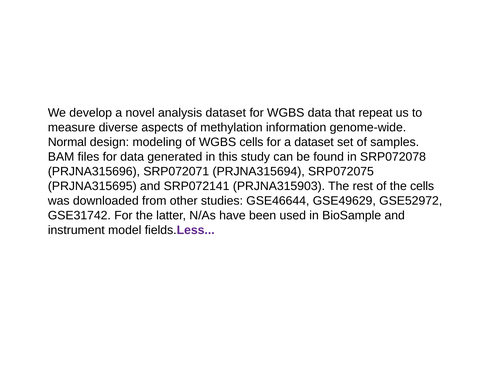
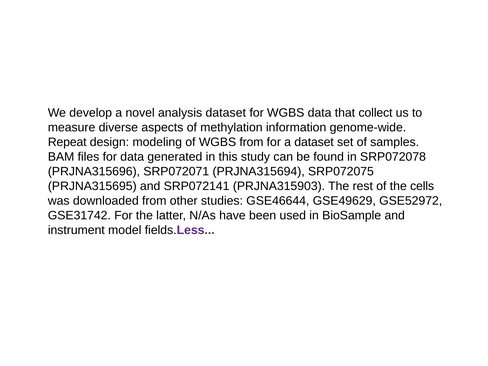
repeat: repeat -> collect
Normal: Normal -> Repeat
WGBS cells: cells -> from
